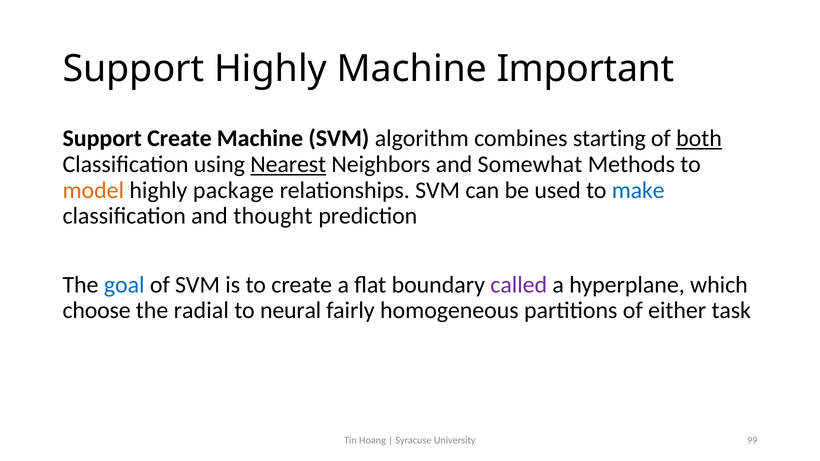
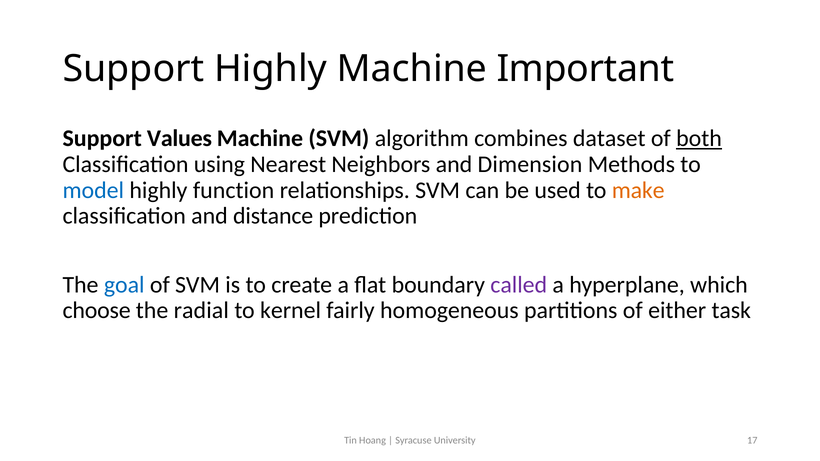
Support Create: Create -> Values
starting: starting -> dataset
Nearest underline: present -> none
Somewhat: Somewhat -> Dimension
model colour: orange -> blue
package: package -> function
make colour: blue -> orange
thought: thought -> distance
neural: neural -> kernel
99: 99 -> 17
